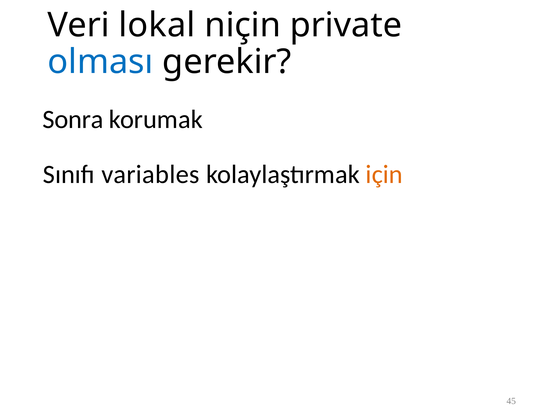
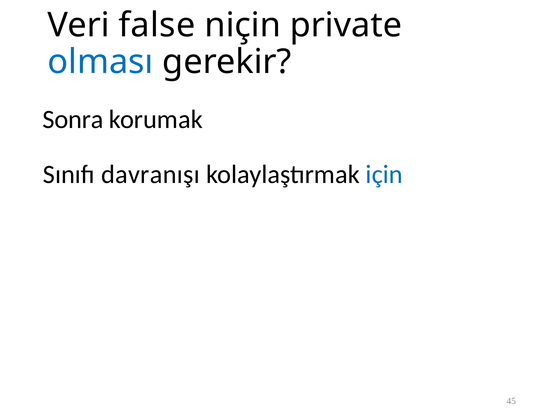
lokal: lokal -> false
variables: variables -> davranışı
için colour: orange -> blue
